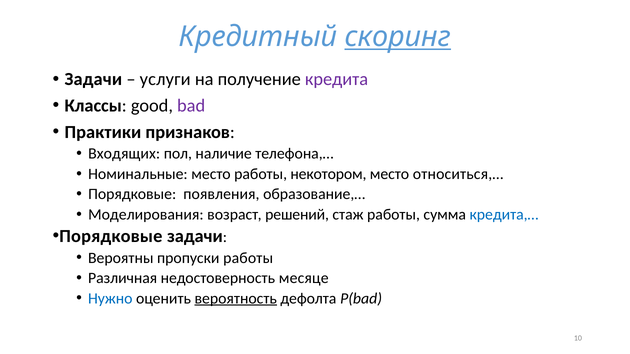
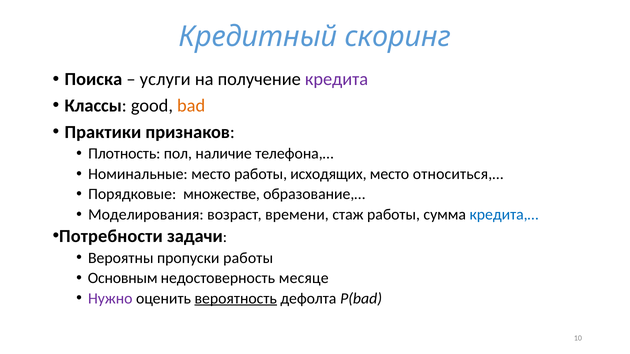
скоринг underline: present -> none
Задачи at (93, 79): Задачи -> Поиска
bad colour: purple -> orange
Входящих: Входящих -> Плотность
некотором: некотором -> исходящих
появления: появления -> множестве
решений: решений -> времени
Порядковые at (111, 236): Порядковые -> Потребности
Различная: Различная -> Основным
Нужно colour: blue -> purple
